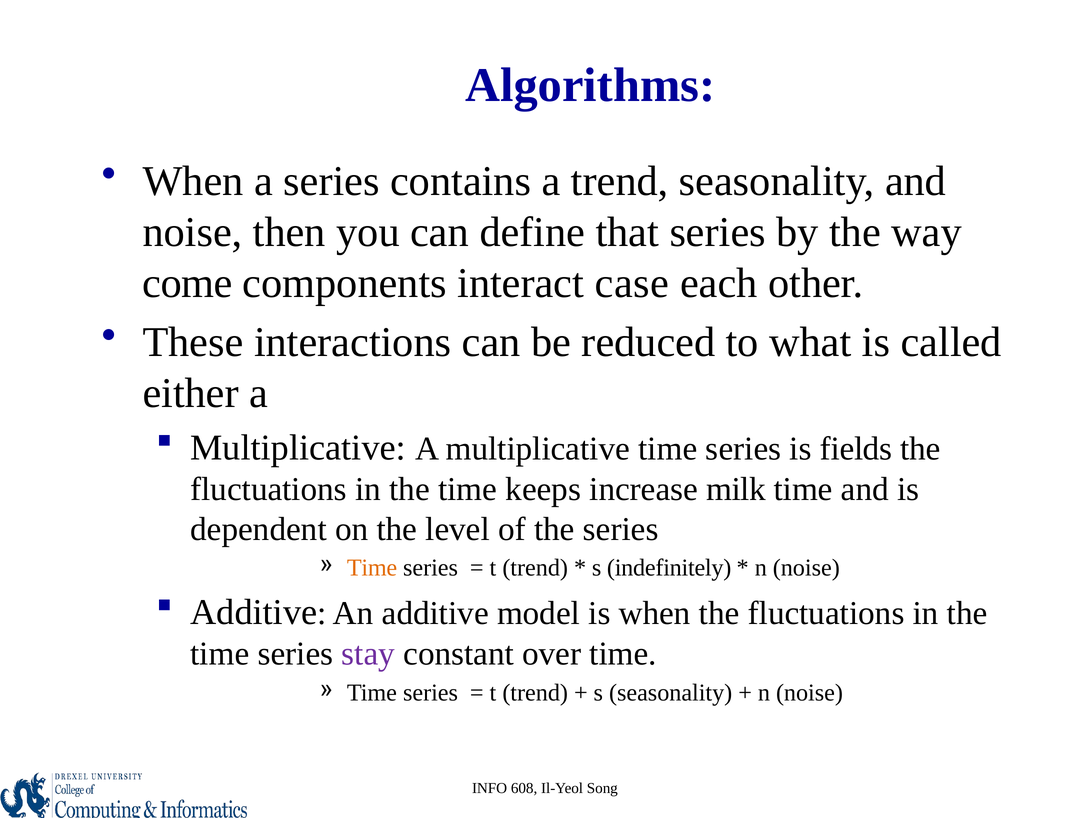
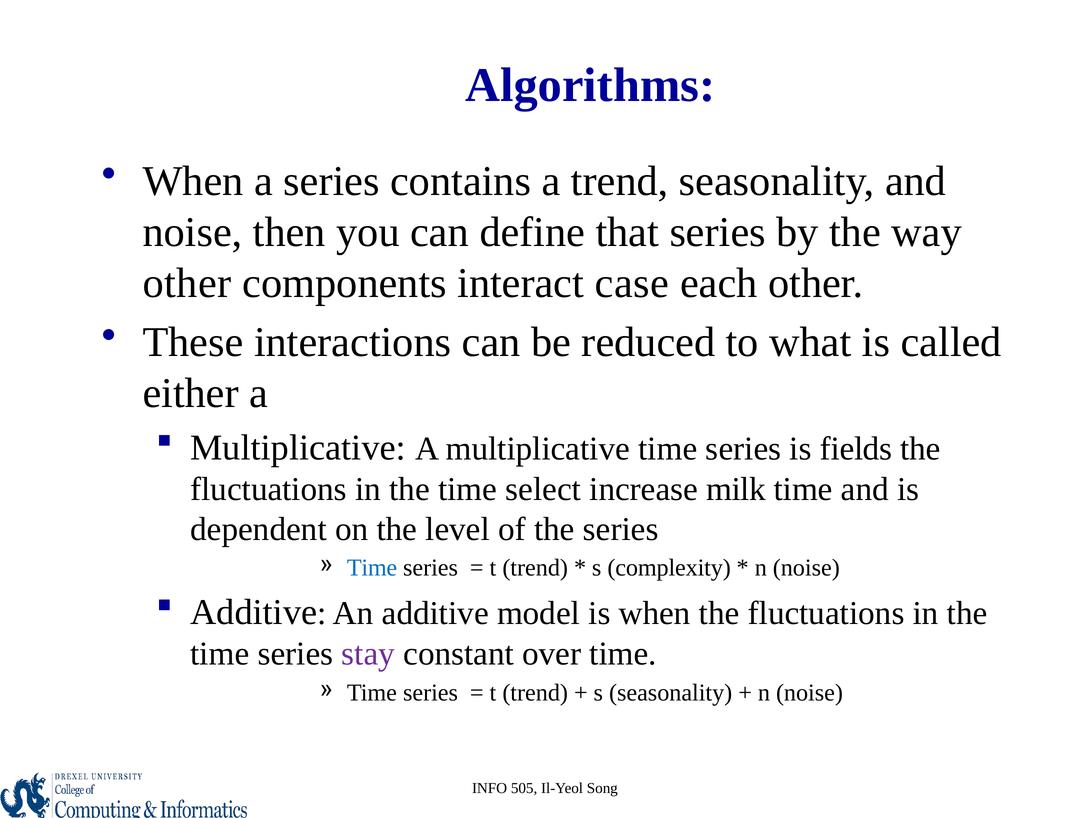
come at (187, 283): come -> other
keeps: keeps -> select
Time at (372, 567) colour: orange -> blue
indefinitely: indefinitely -> complexity
608: 608 -> 505
